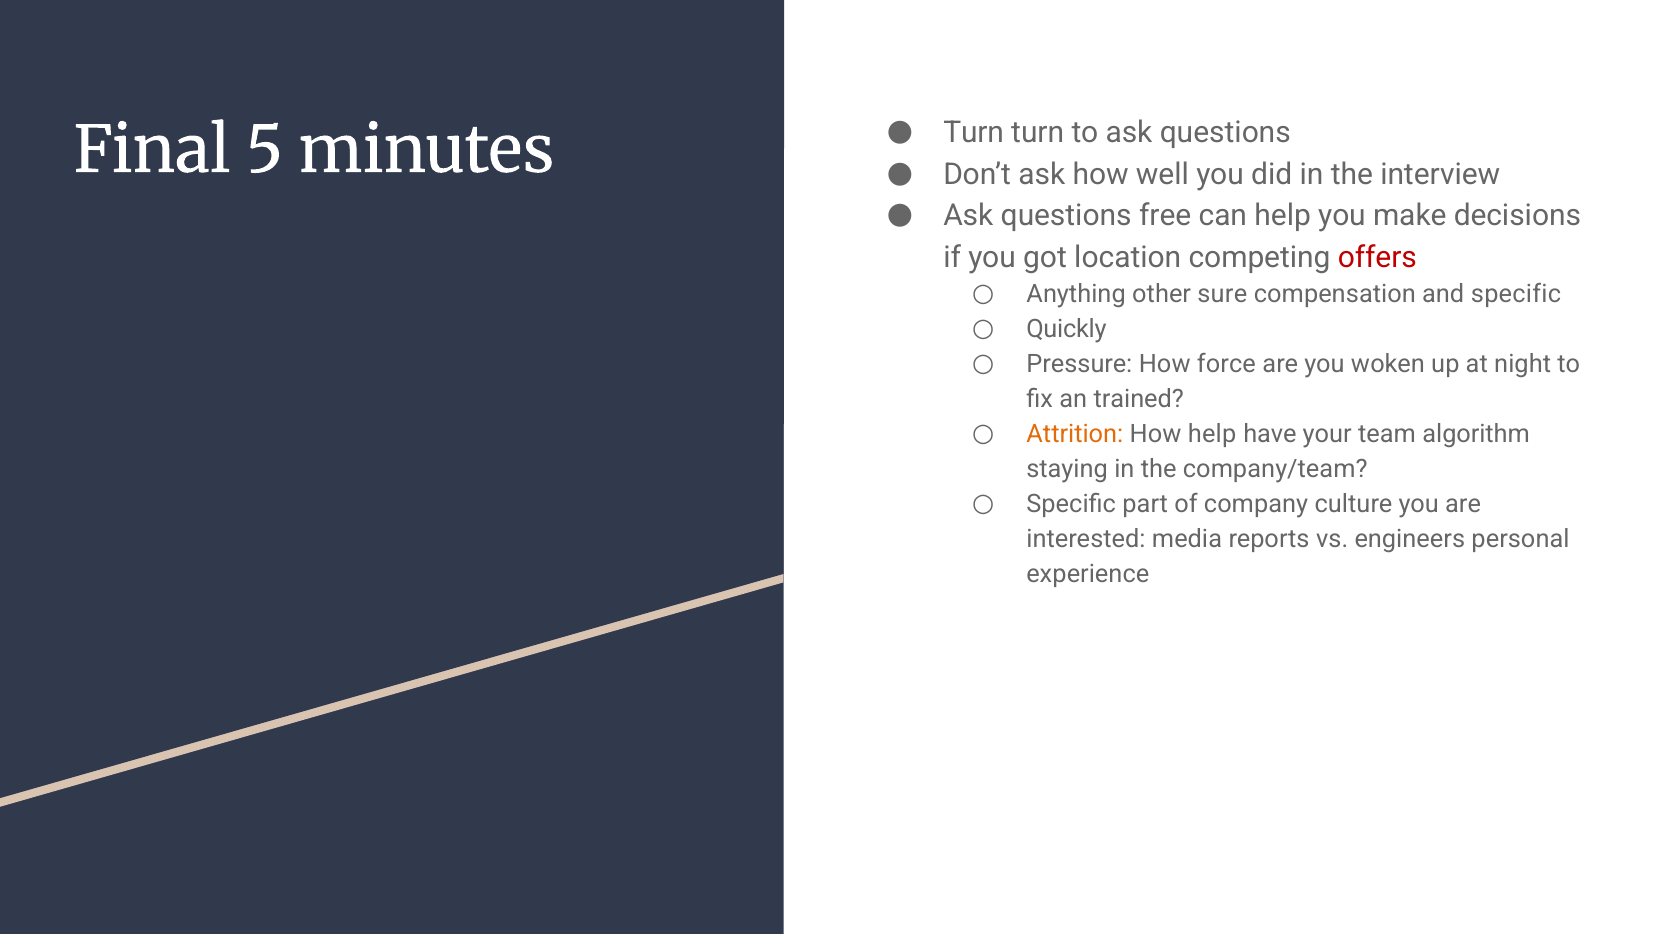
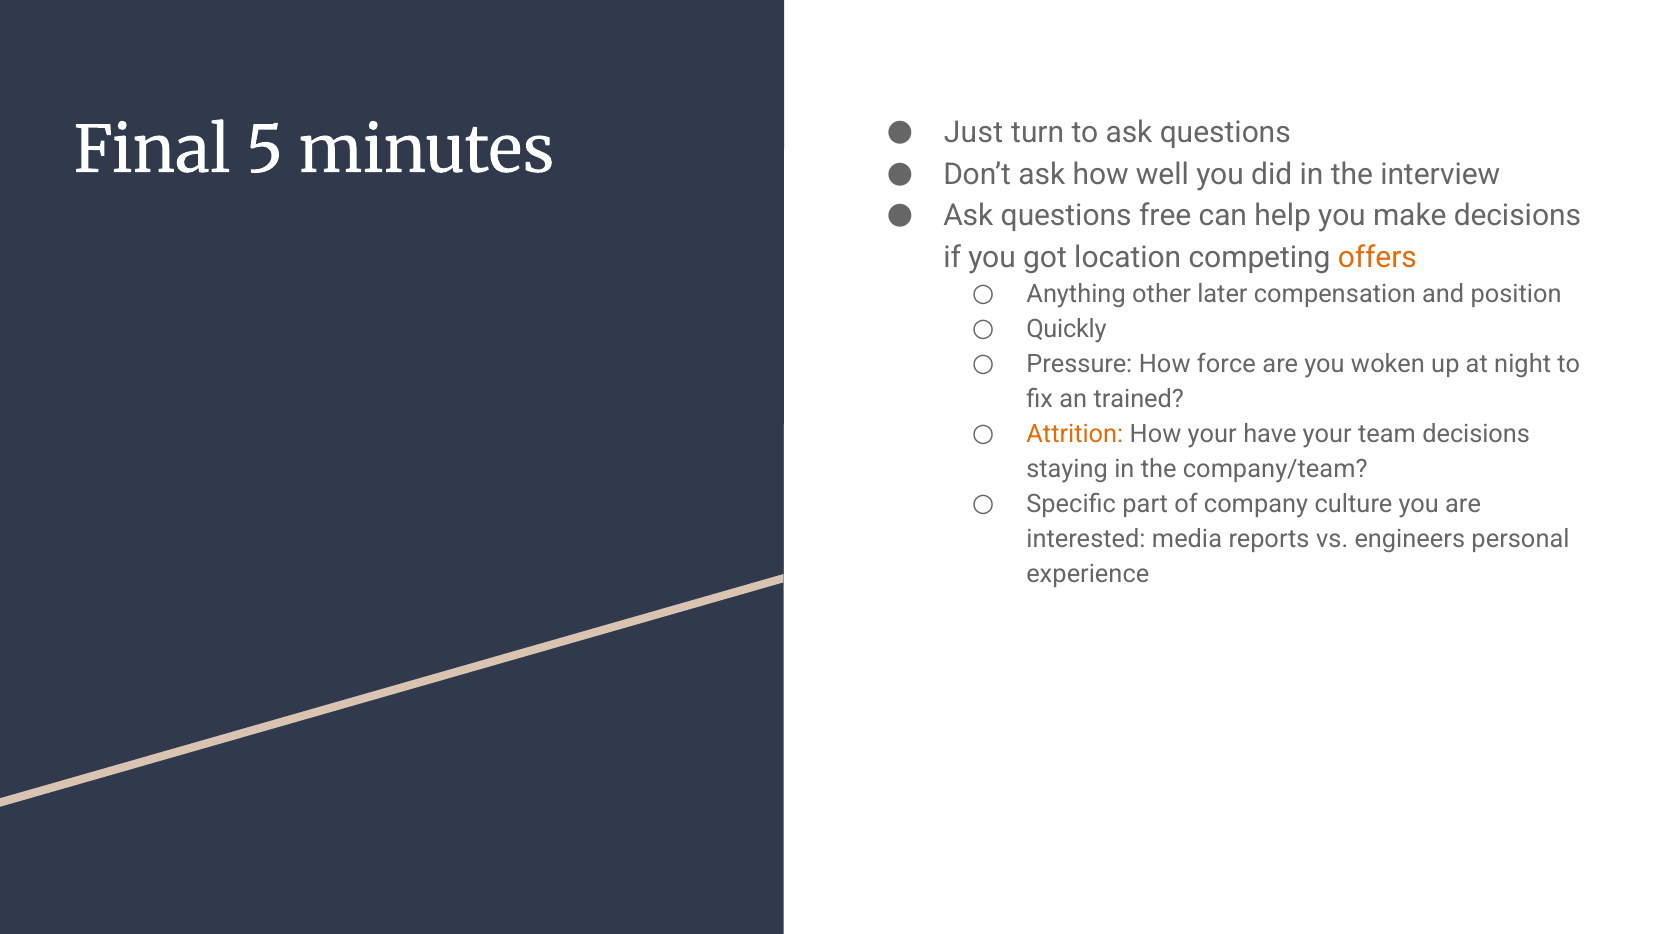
Turn at (974, 133): Turn -> Just
offers colour: red -> orange
sure: sure -> later
and specific: specific -> position
How help: help -> your
team algorithm: algorithm -> decisions
